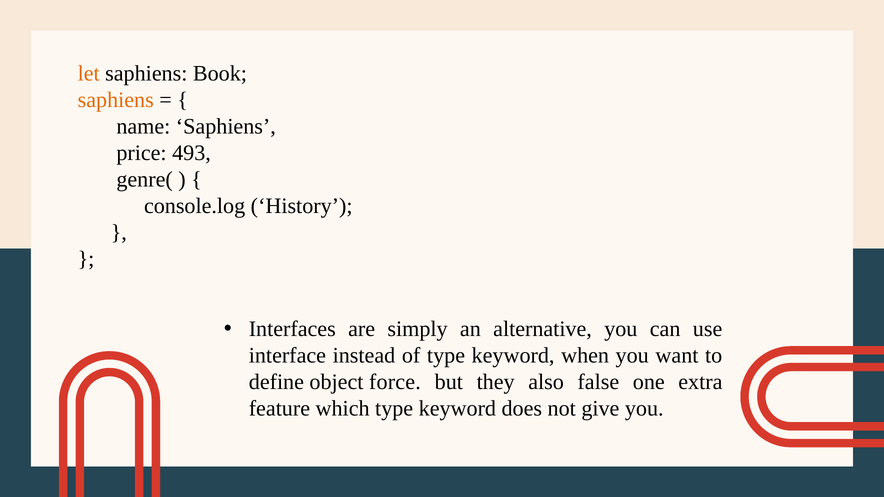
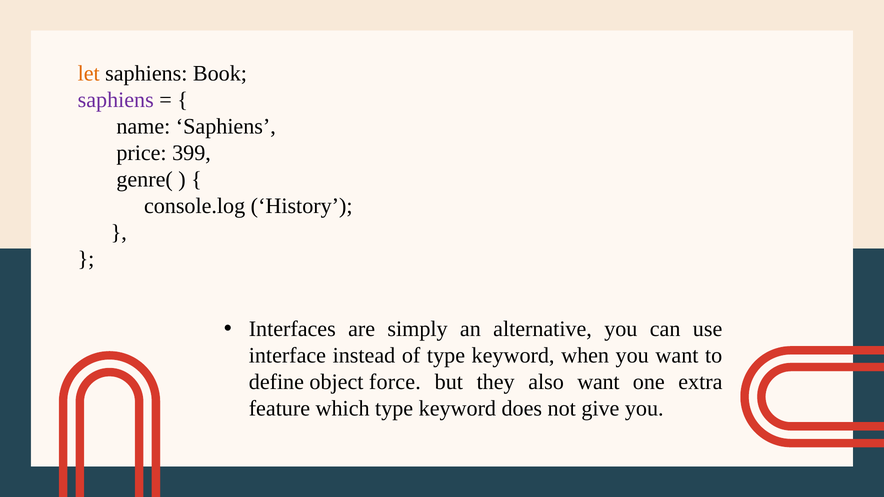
saphiens at (116, 100) colour: orange -> purple
493: 493 -> 399
also false: false -> want
